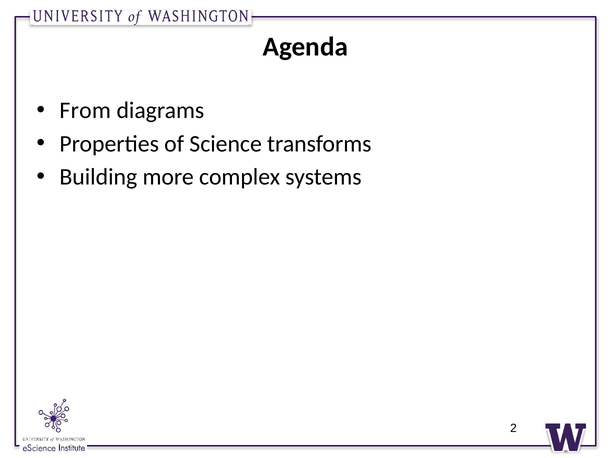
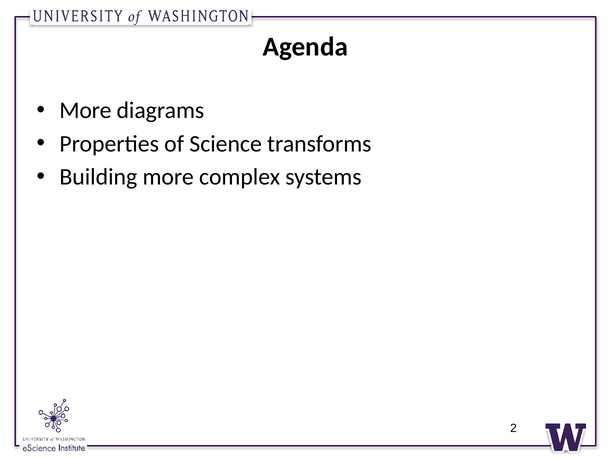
From at (85, 111): From -> More
